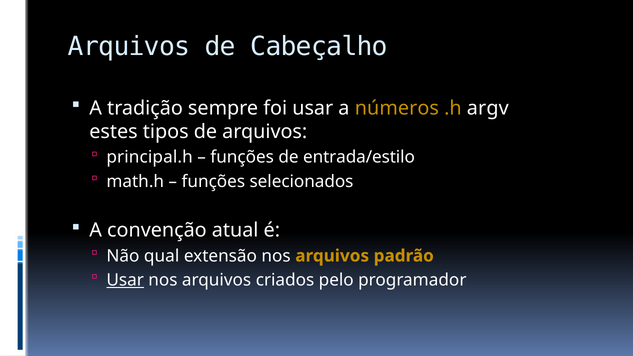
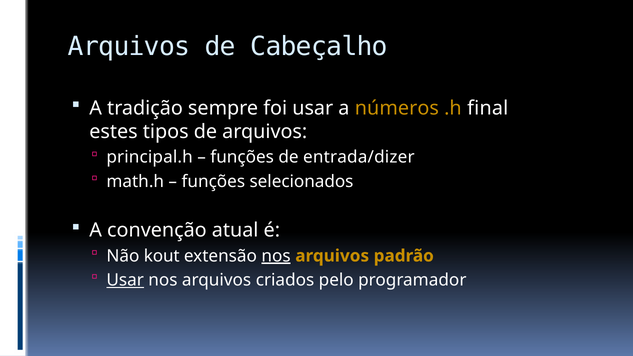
argv: argv -> final
entrada/estilo: entrada/estilo -> entrada/dizer
qual: qual -> kout
nos at (276, 256) underline: none -> present
